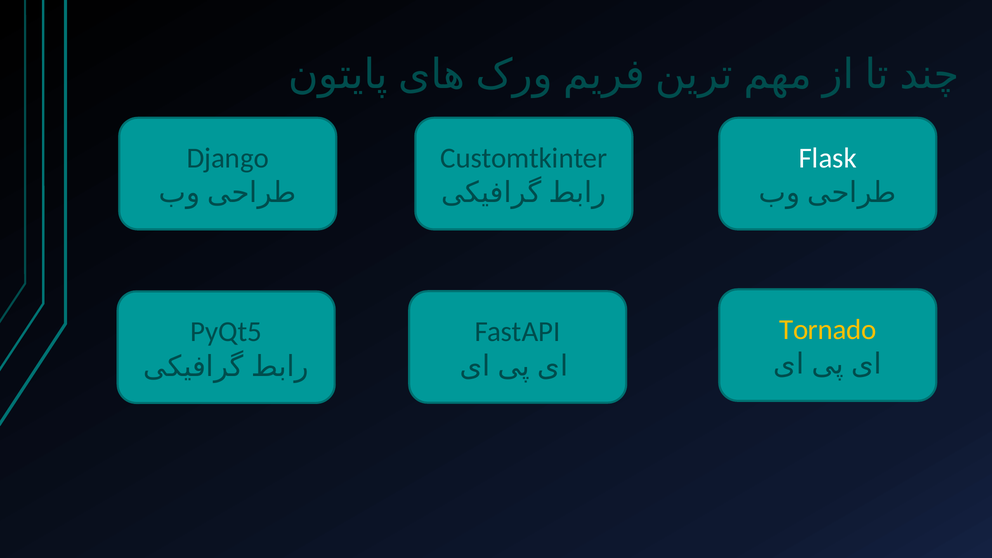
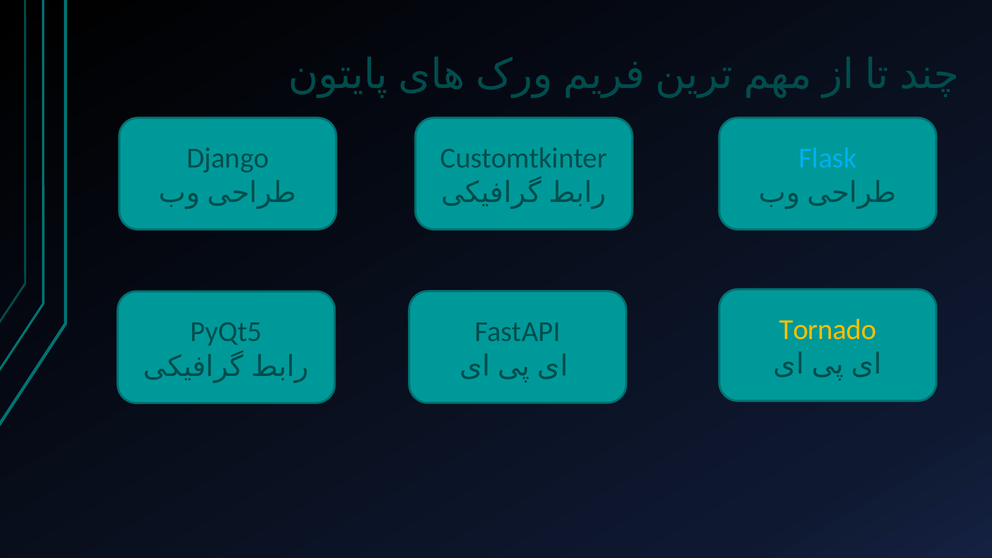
Flask colour: white -> light blue
